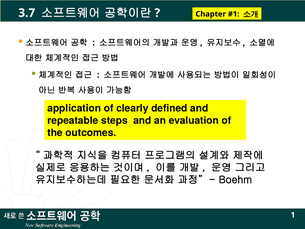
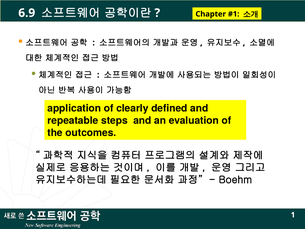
3.7: 3.7 -> 6.9
